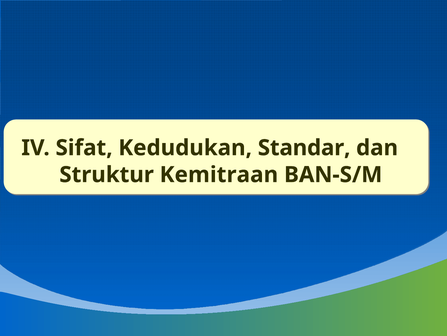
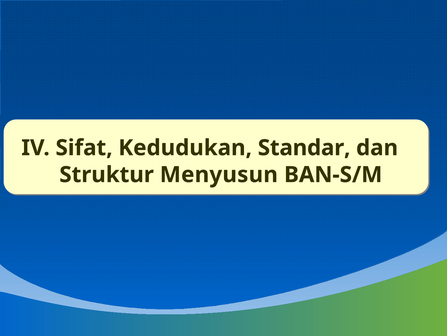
Kemitraan: Kemitraan -> Menyusun
